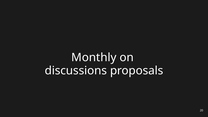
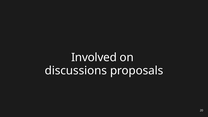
Monthly: Monthly -> Involved
